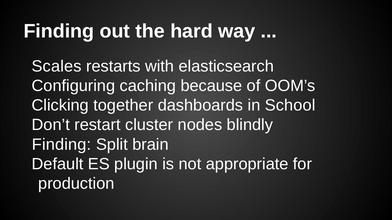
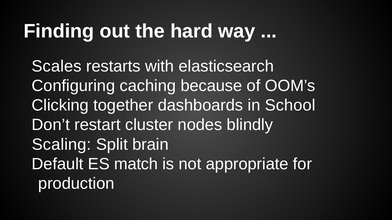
Finding at (62, 145): Finding -> Scaling
plugin: plugin -> match
